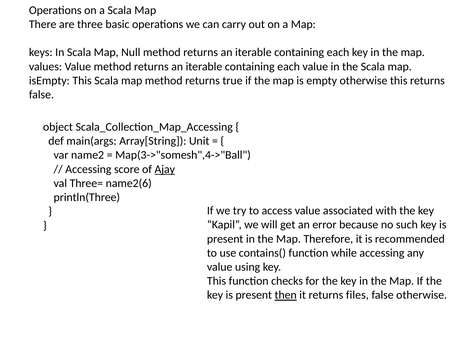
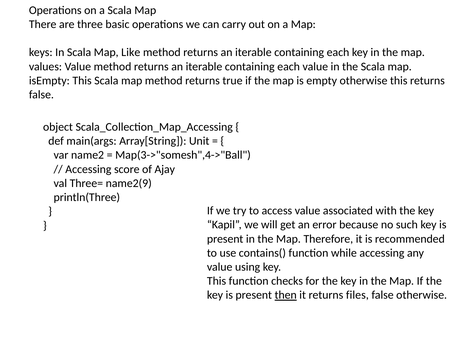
Null: Null -> Like
Ajay underline: present -> none
name2(6: name2(6 -> name2(9
